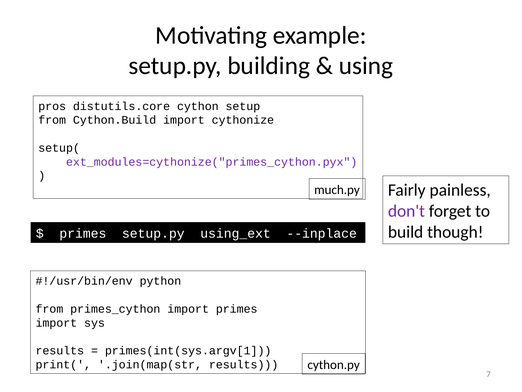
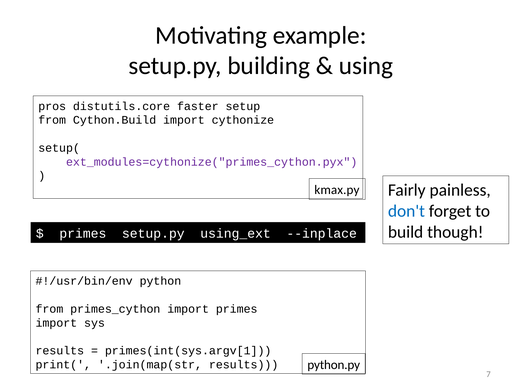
cython: cython -> faster
much.py: much.py -> kmax.py
don't colour: purple -> blue
cython.py: cython.py -> python.py
